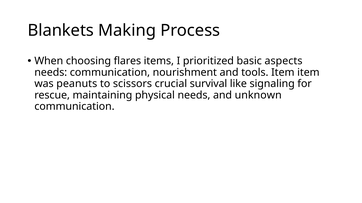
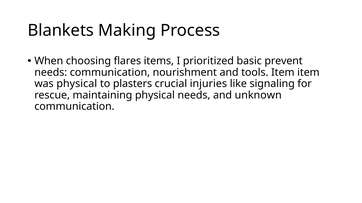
aspects: aspects -> prevent
was peanuts: peanuts -> physical
scissors: scissors -> plasters
survival: survival -> injuries
